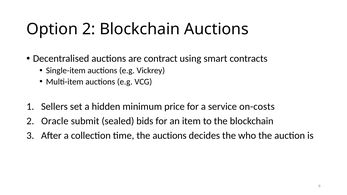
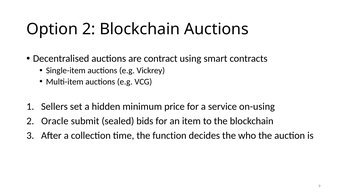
on-costs: on-costs -> on-using
the auctions: auctions -> function
